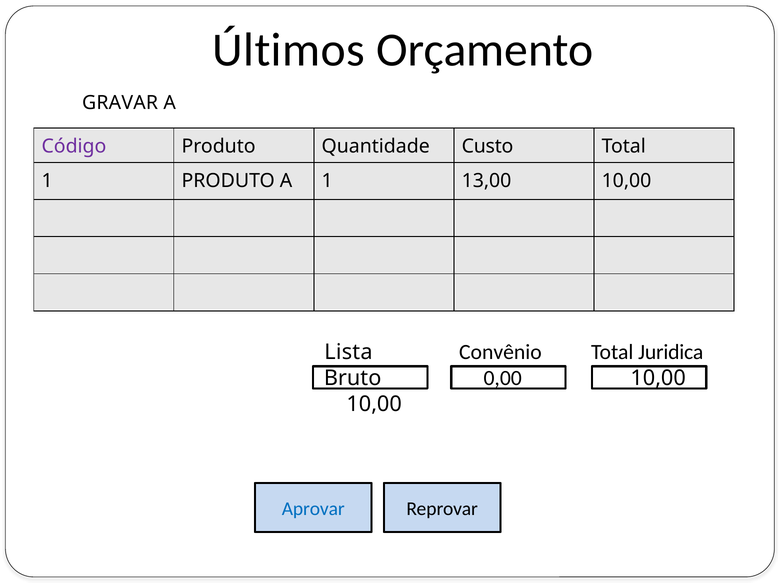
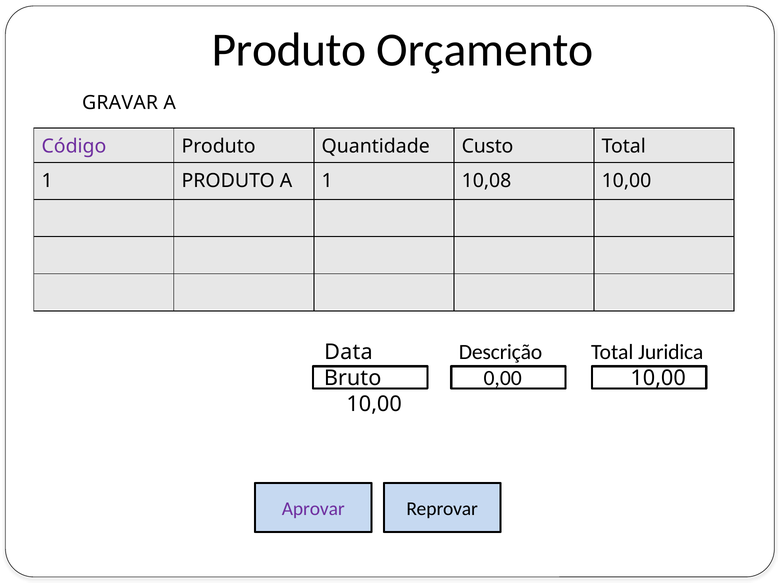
Últimos at (289, 50): Últimos -> Produto
13,00: 13,00 -> 10,08
Convênio: Convênio -> Descrição
Lista: Lista -> Data
Aprovar colour: blue -> purple
